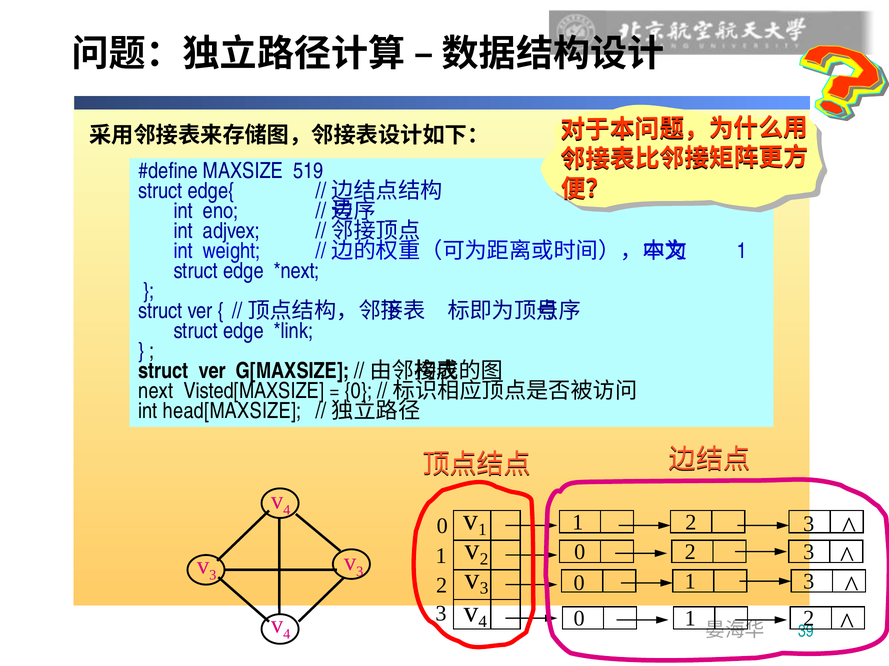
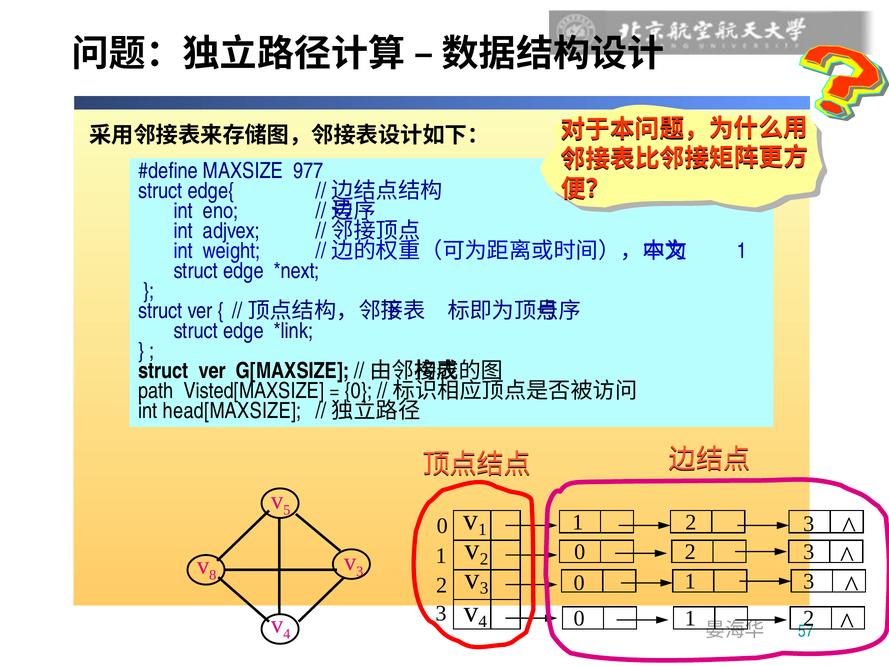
519: 519 -> 977
next: next -> path
4 at (287, 511): 4 -> 5
3 at (213, 576): 3 -> 8
39: 39 -> 57
